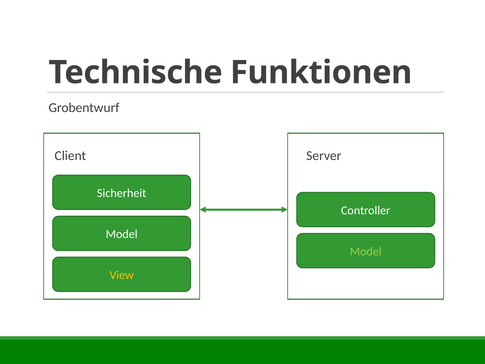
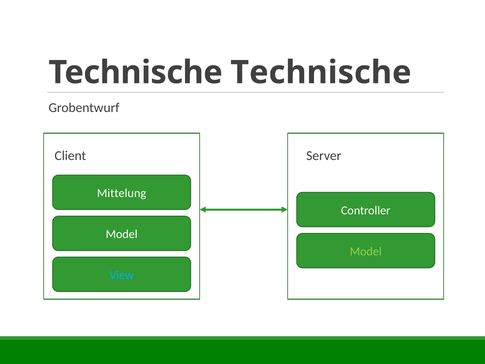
Technische Funktionen: Funktionen -> Technische
Sicherheit: Sicherheit -> Mittelung
View colour: yellow -> light blue
